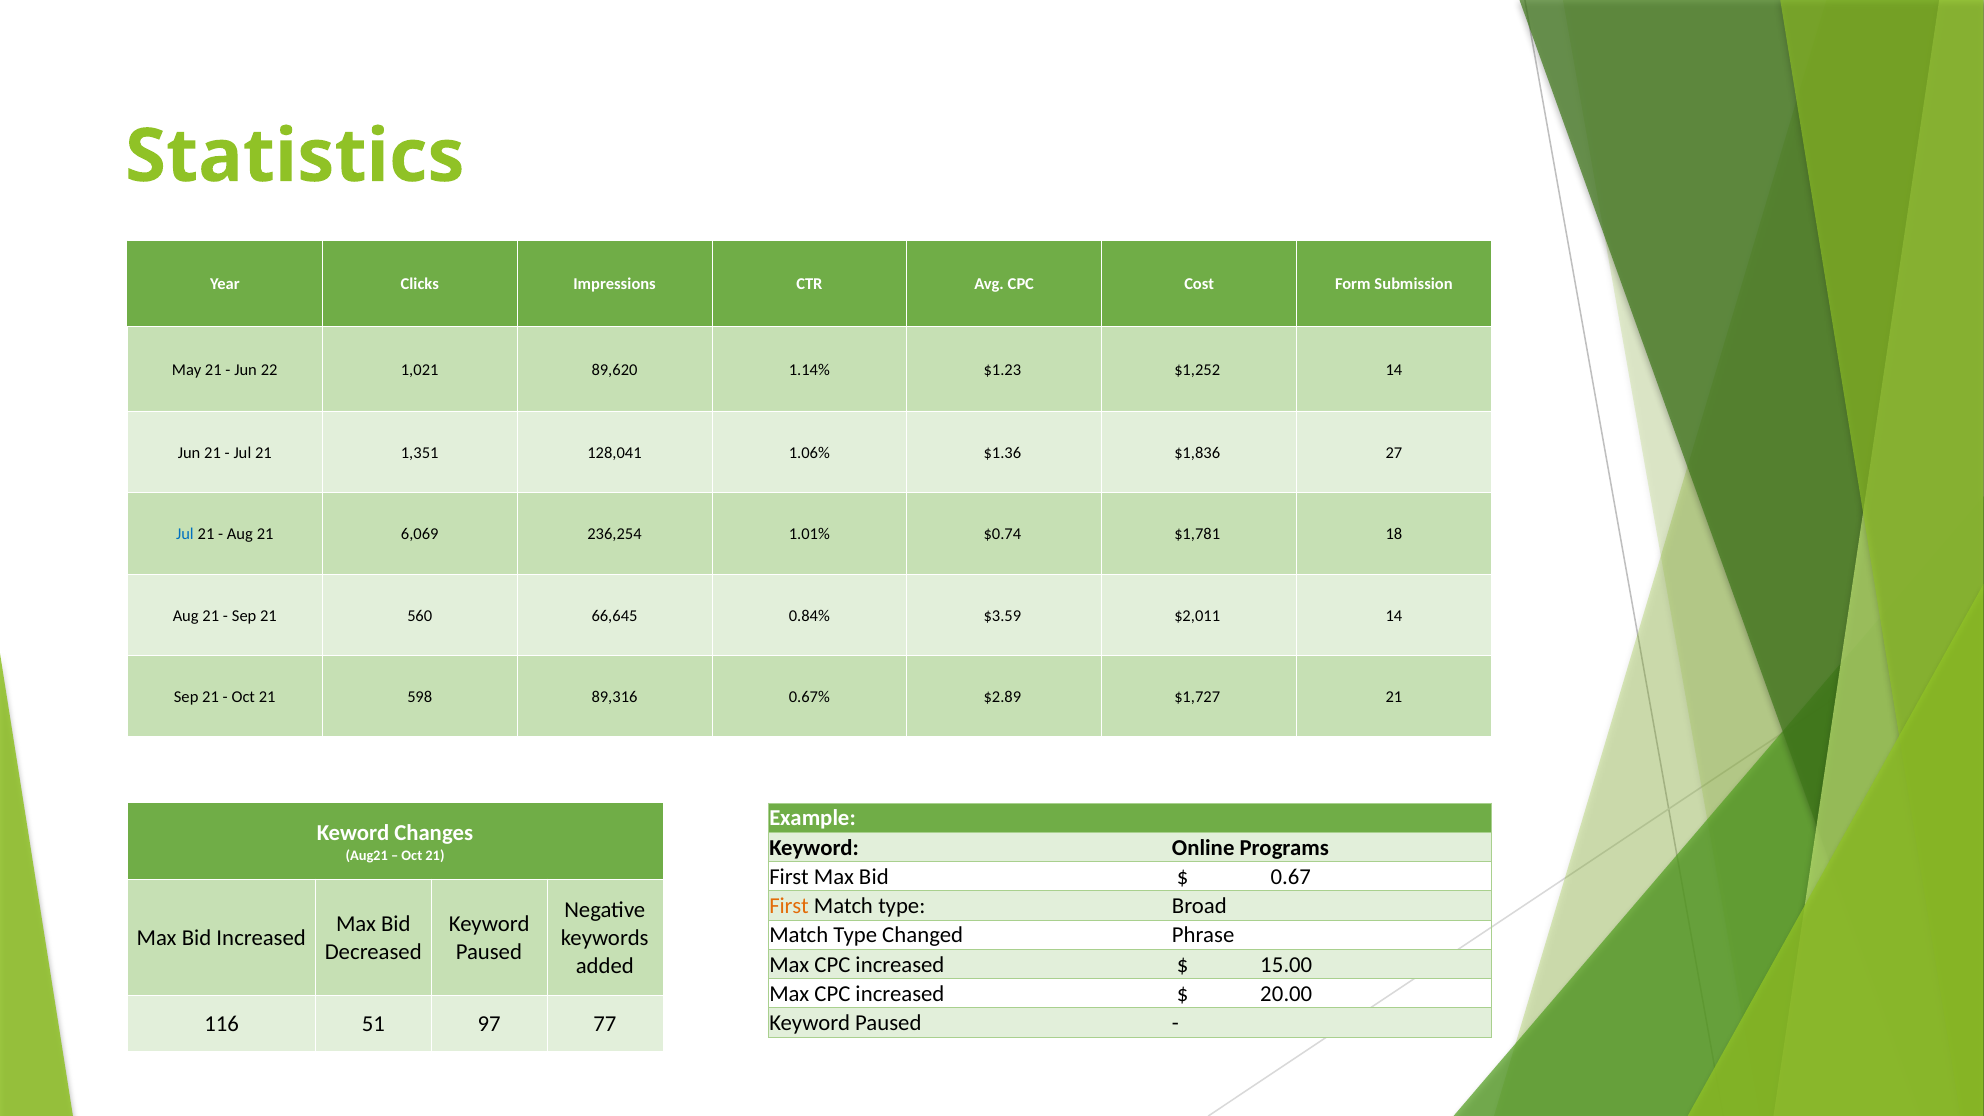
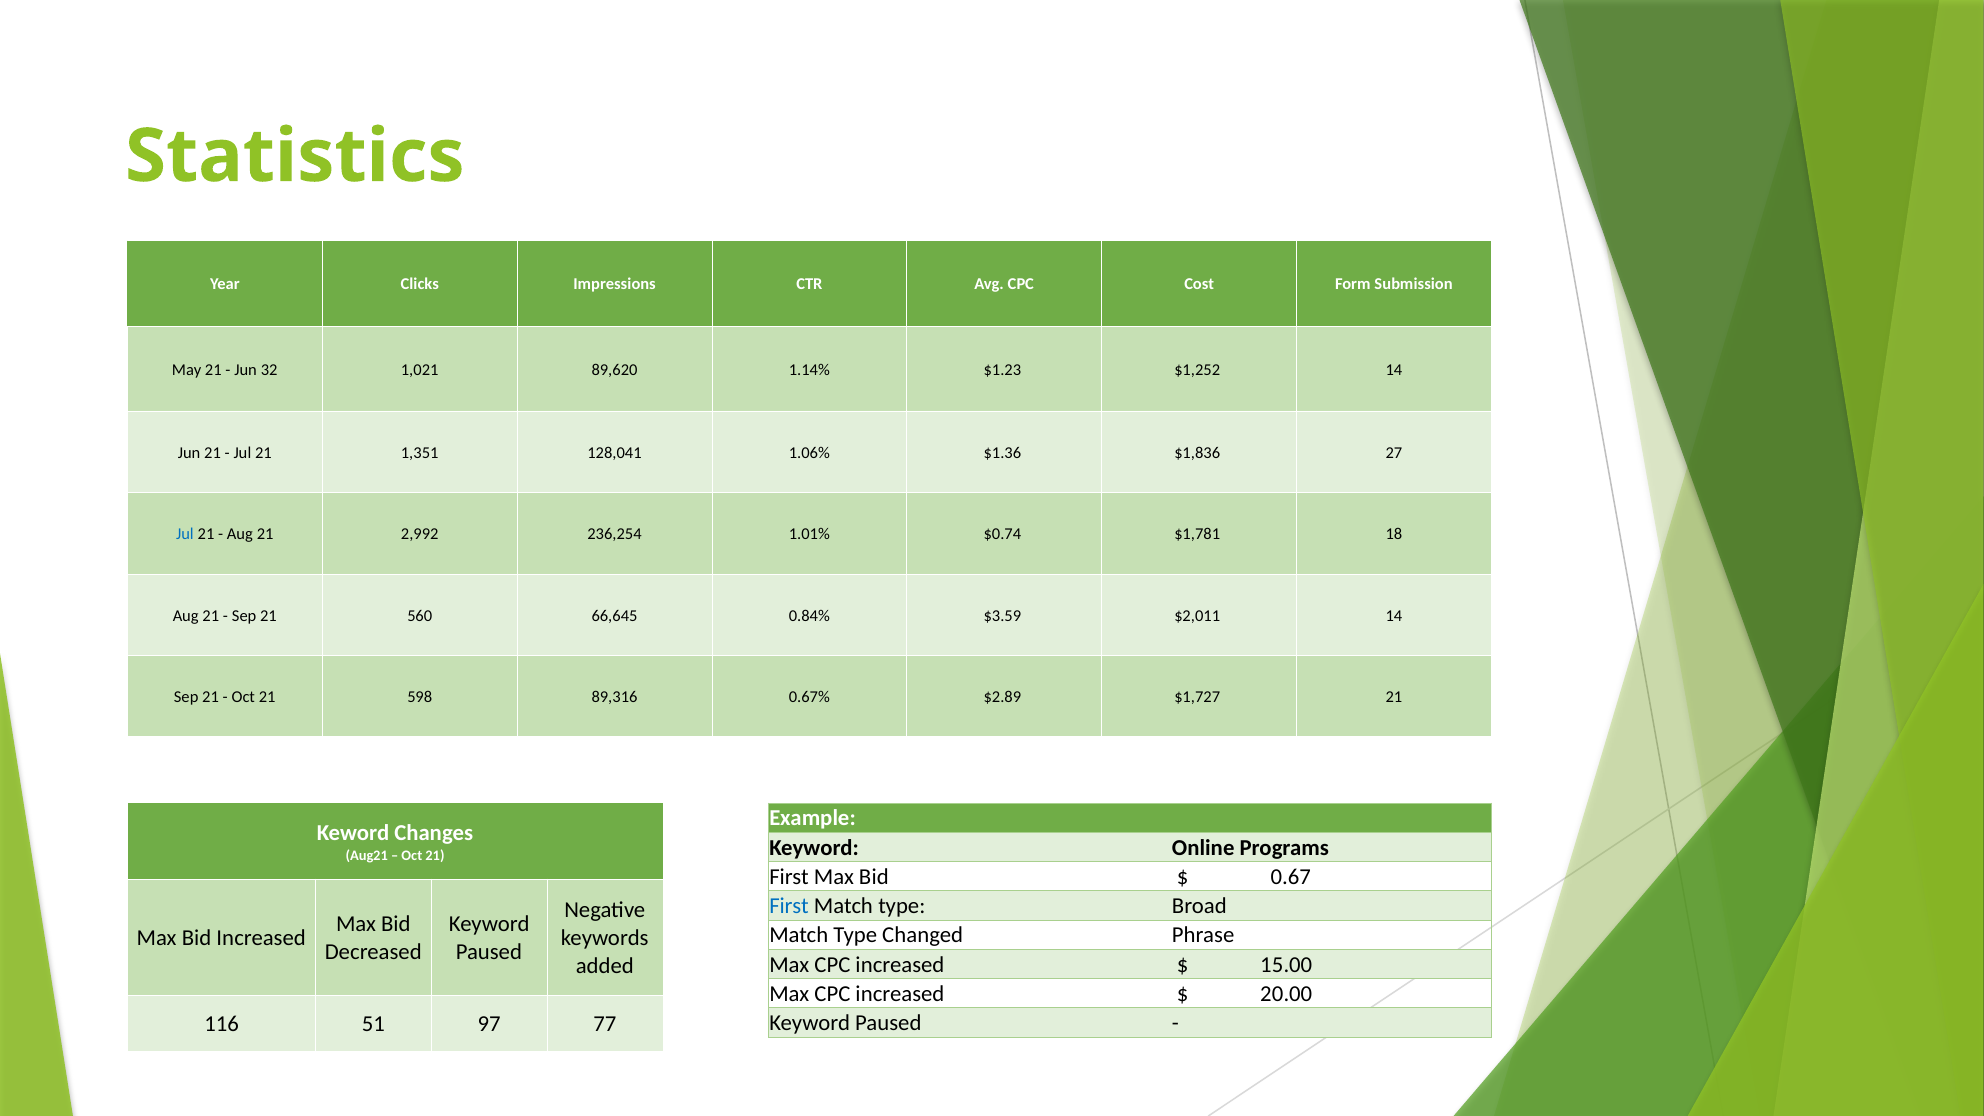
22: 22 -> 32
6,069: 6,069 -> 2,992
First at (789, 906) colour: orange -> blue
